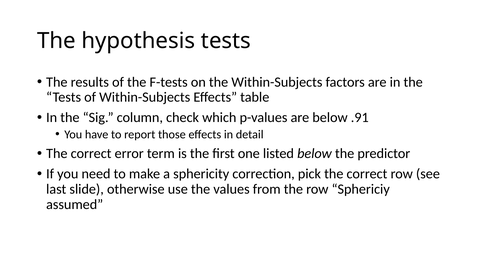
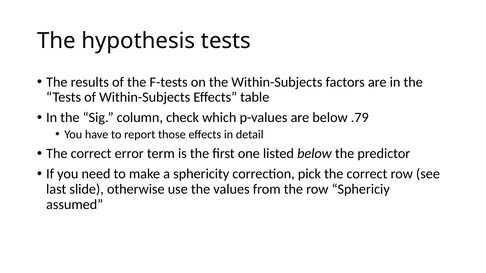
.91: .91 -> .79
